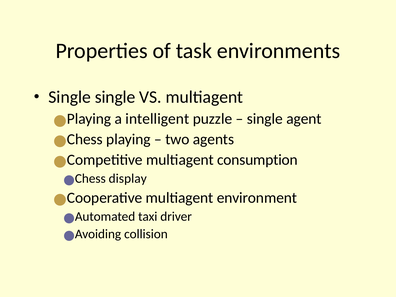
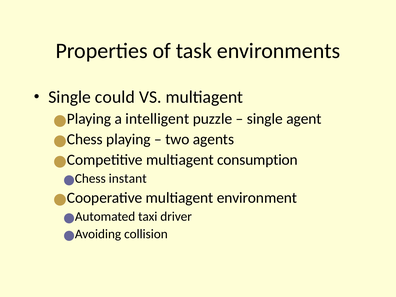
Single single: single -> could
display: display -> instant
